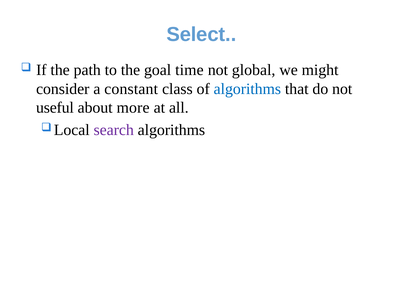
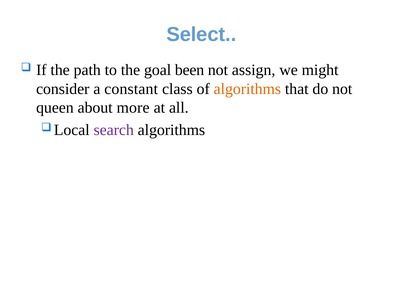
time: time -> been
global: global -> assign
algorithms at (247, 89) colour: blue -> orange
useful: useful -> queen
